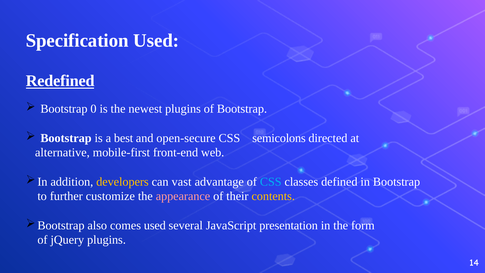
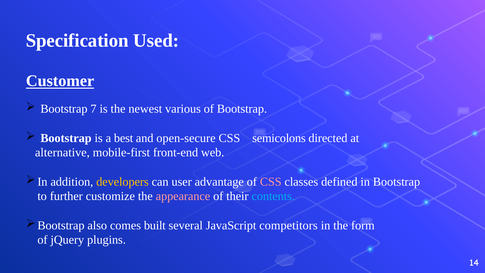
Redefined: Redefined -> Customer
0: 0 -> 7
newest plugins: plugins -> various
vast: vast -> user
CSS at (271, 182) colour: light blue -> pink
contents colour: yellow -> light blue
comes used: used -> built
presentation: presentation -> competitors
